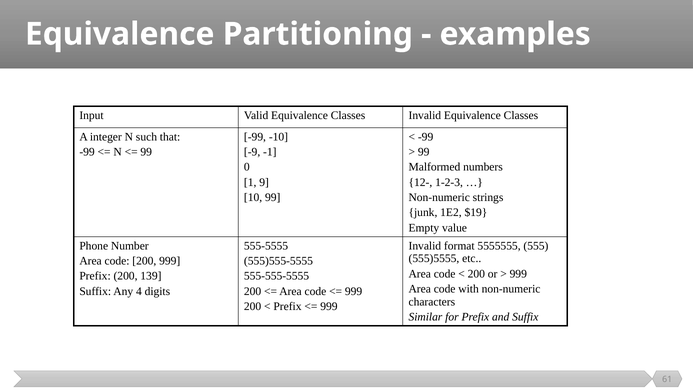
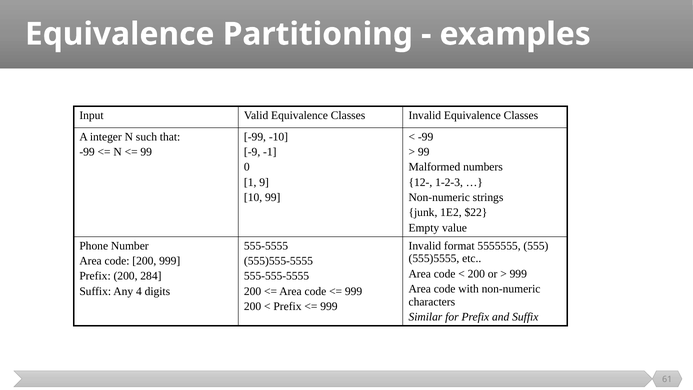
$19: $19 -> $22
139: 139 -> 284
